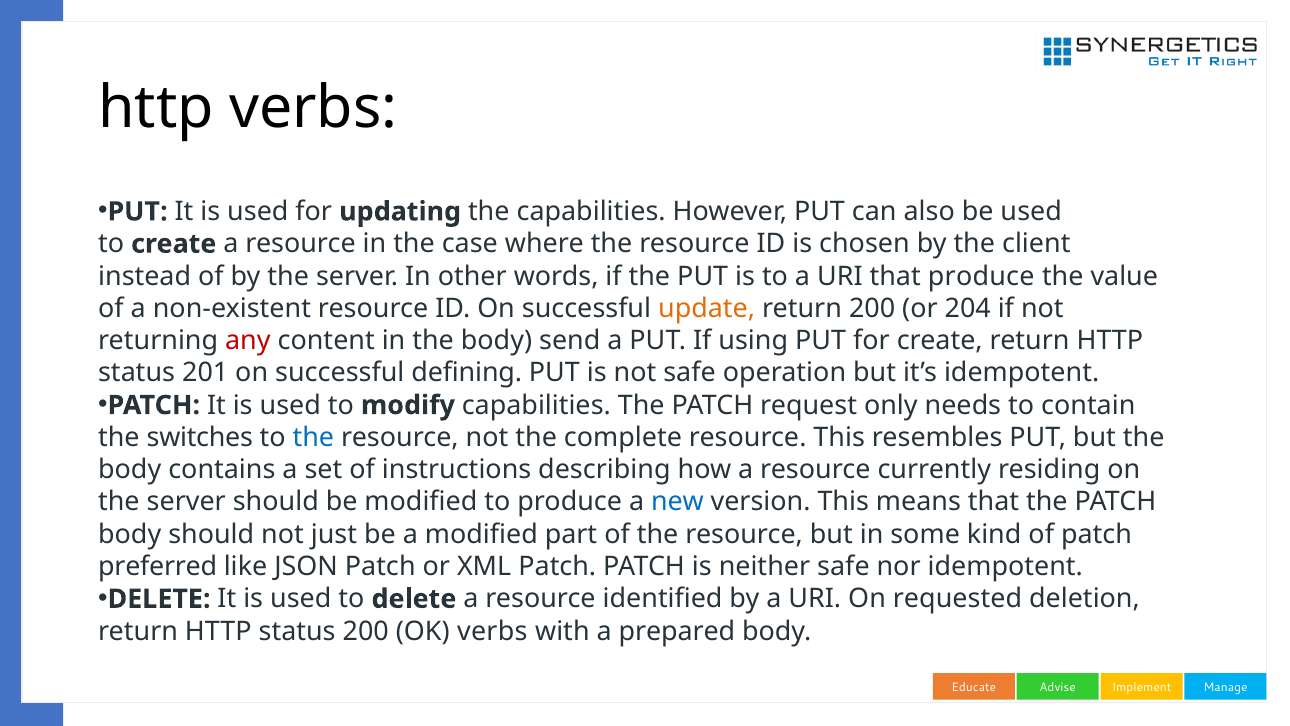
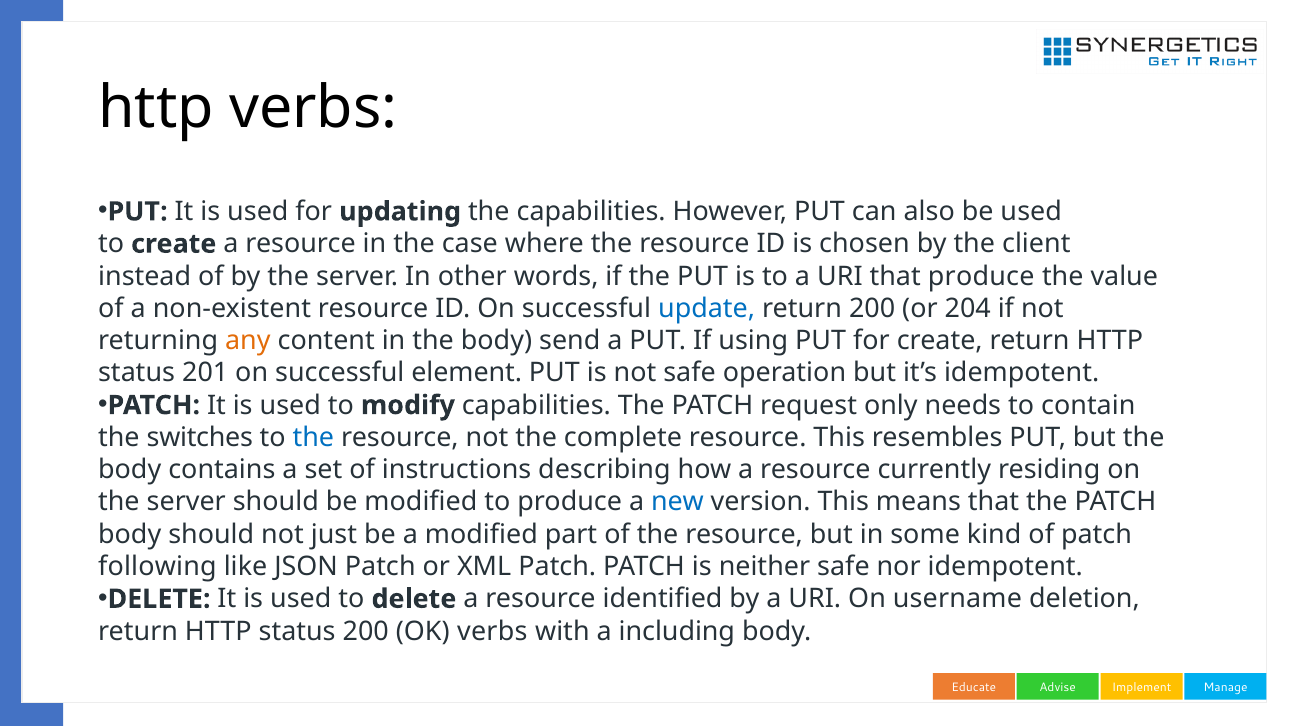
update colour: orange -> blue
any colour: red -> orange
defining: defining -> element
preferred: preferred -> following
requested: requested -> username
prepared: prepared -> including
